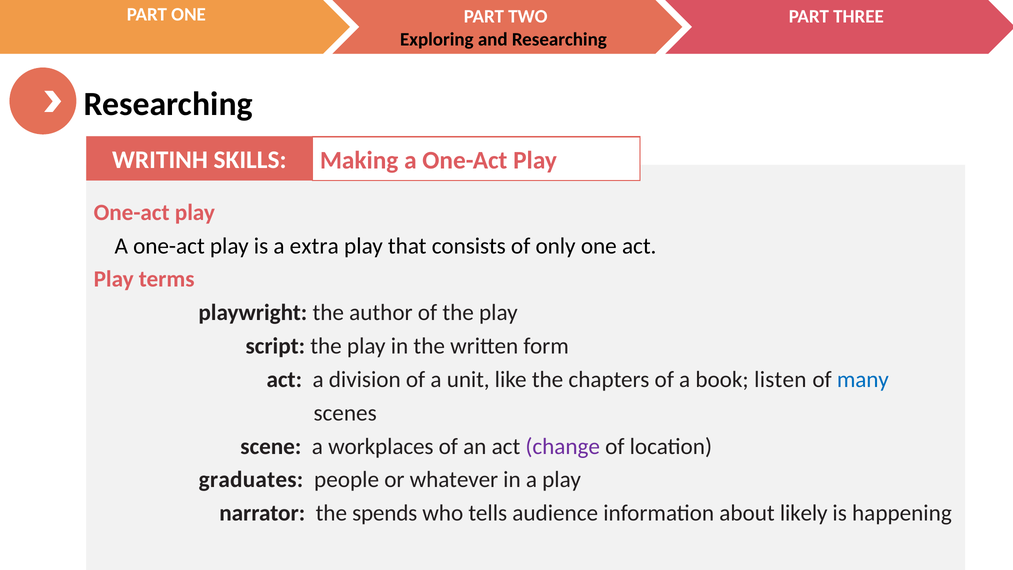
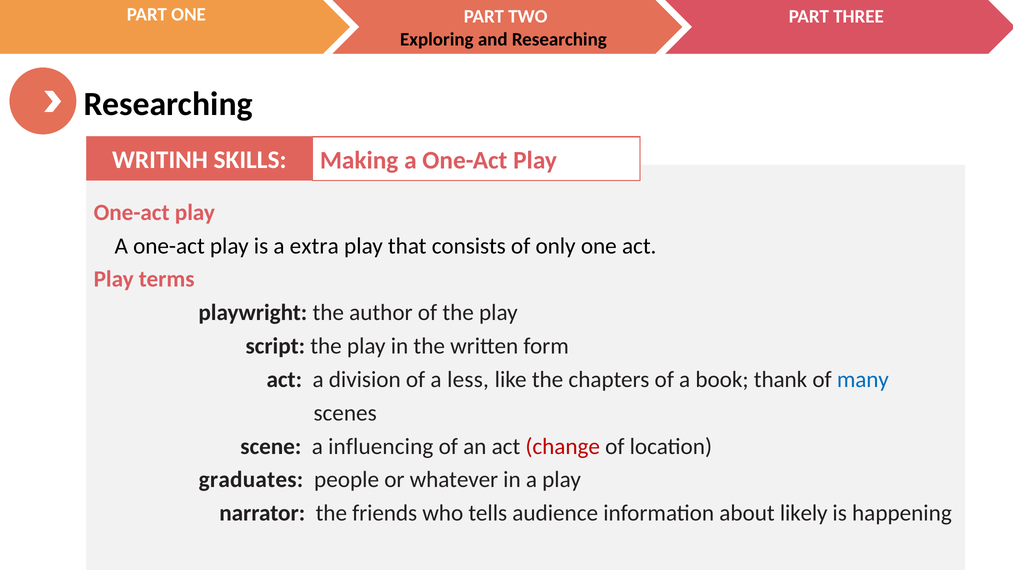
unit: unit -> less
listen: listen -> thank
workplaces: workplaces -> influencing
change colour: purple -> red
spends: spends -> friends
